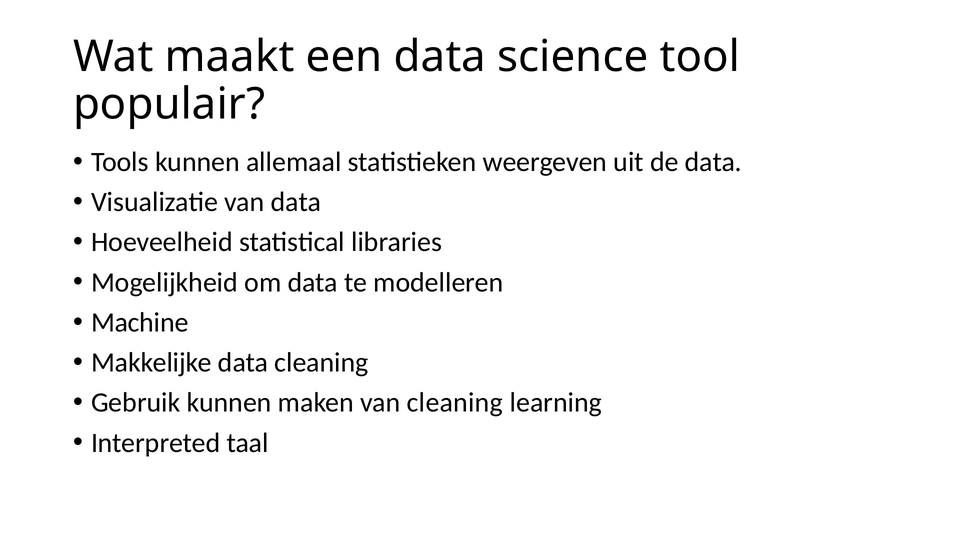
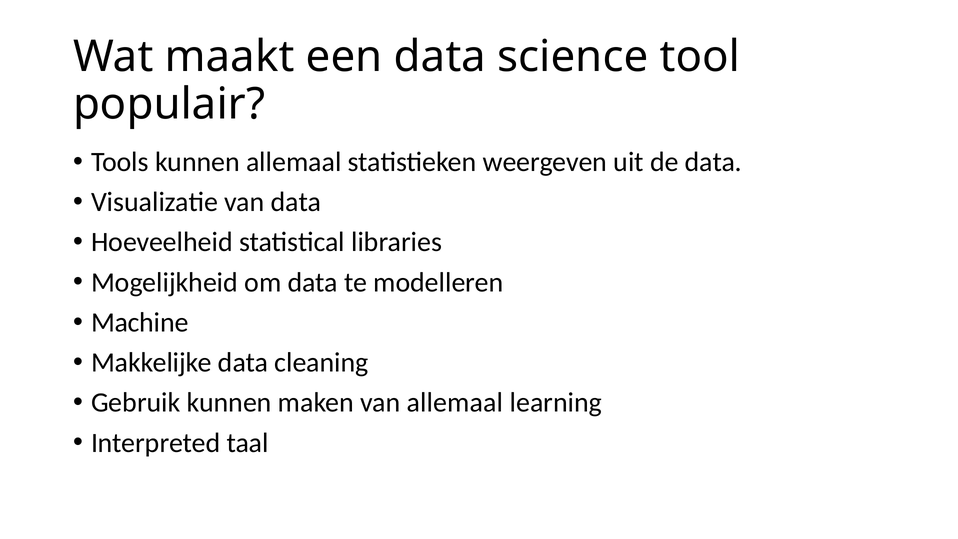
van cleaning: cleaning -> allemaal
